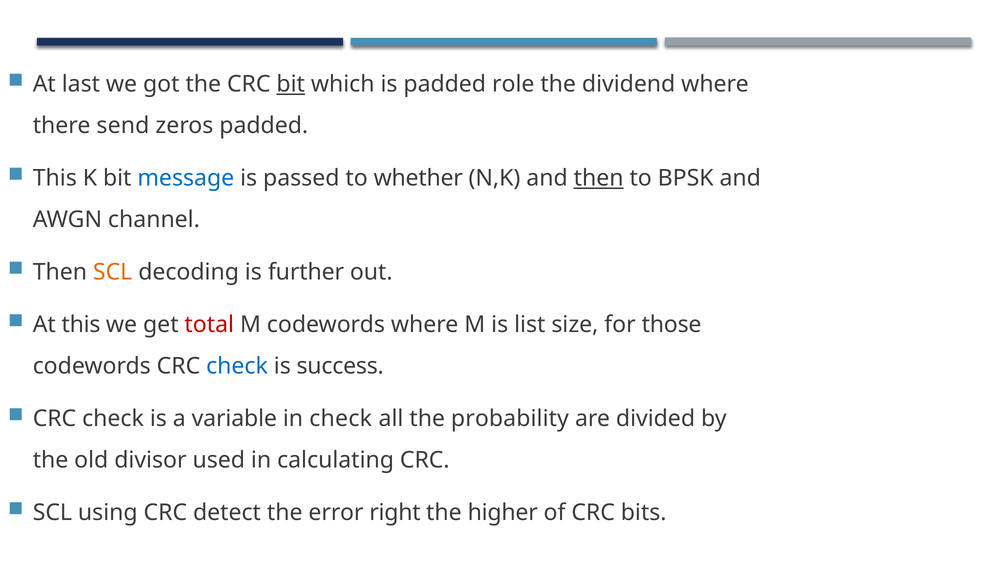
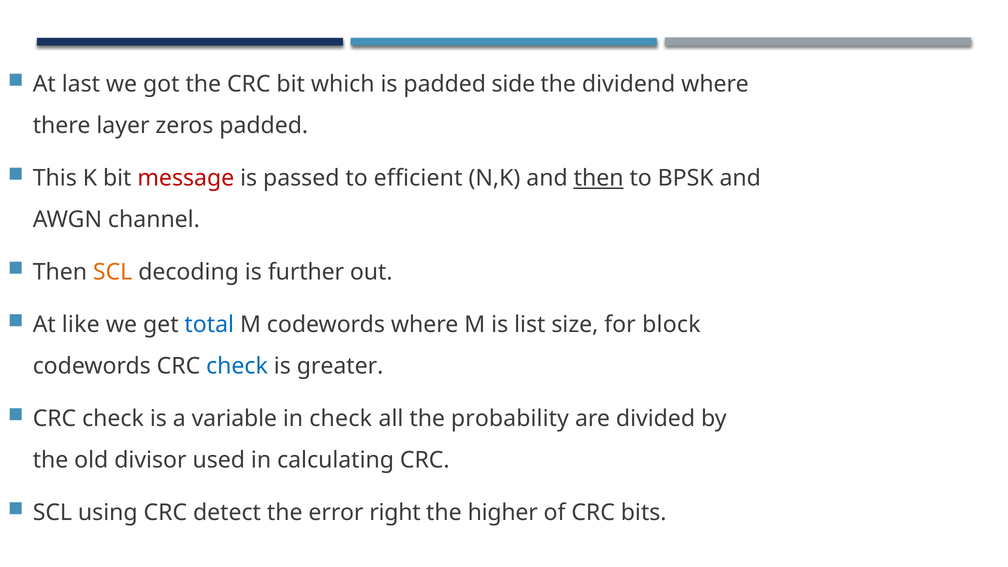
bit at (291, 84) underline: present -> none
role: role -> side
send: send -> layer
message colour: blue -> red
whether: whether -> efficient
At this: this -> like
total colour: red -> blue
those: those -> block
success: success -> greater
